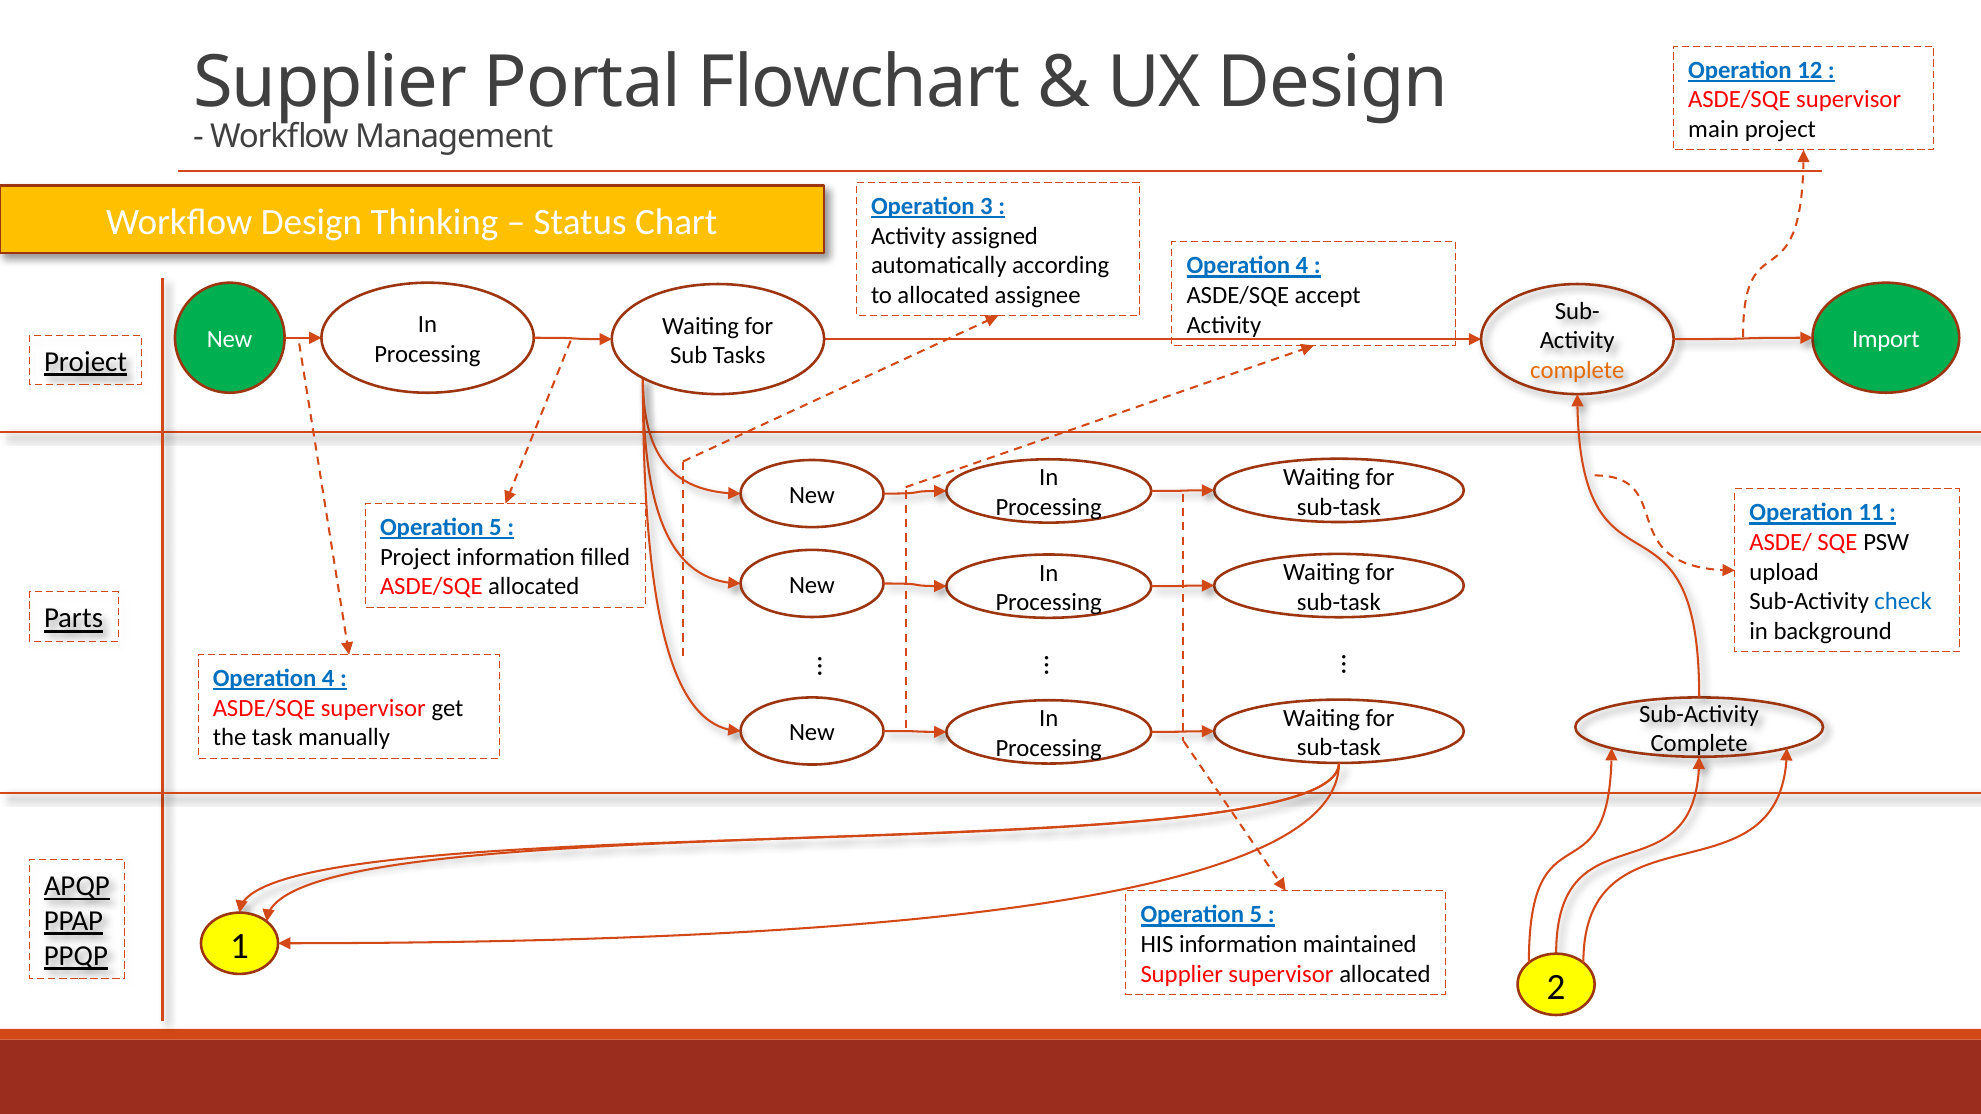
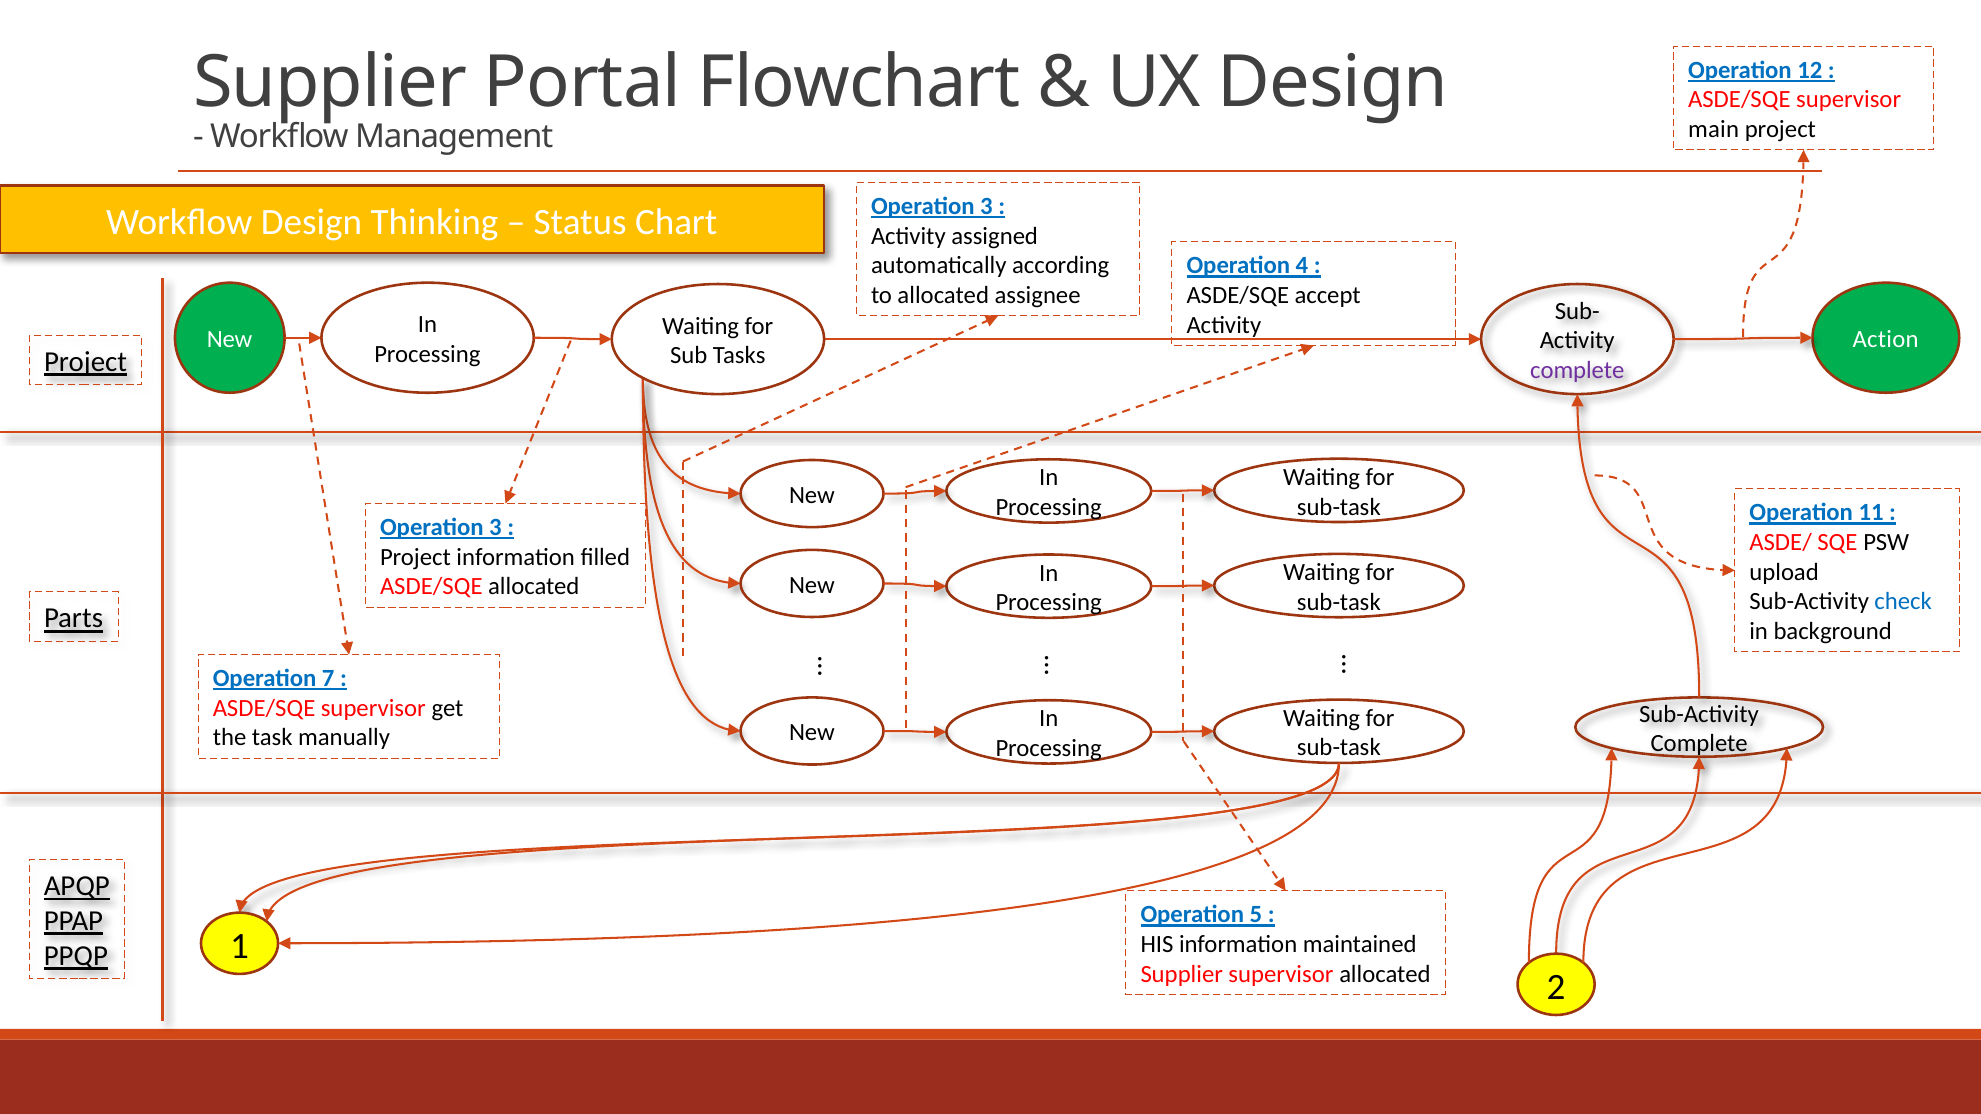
Import: Import -> Action
complete at (1577, 371) colour: orange -> purple
5 at (495, 527): 5 -> 3
4 at (328, 679): 4 -> 7
